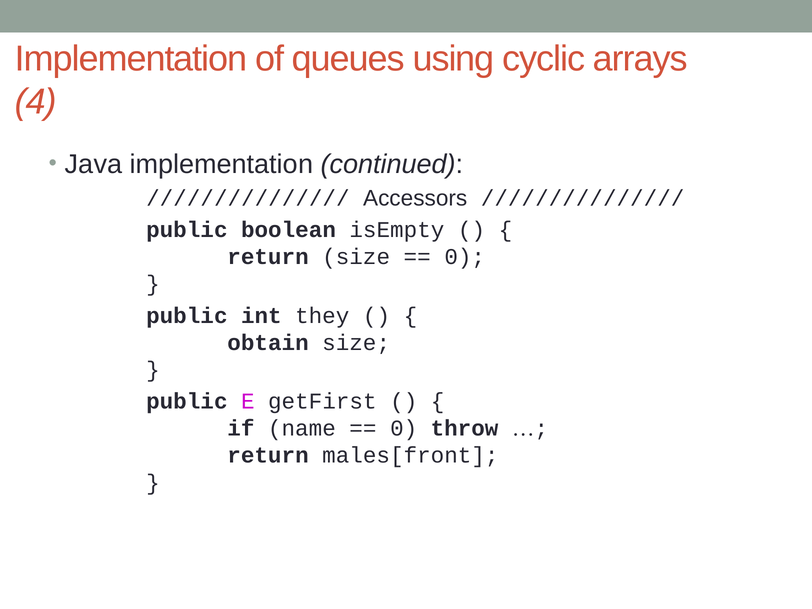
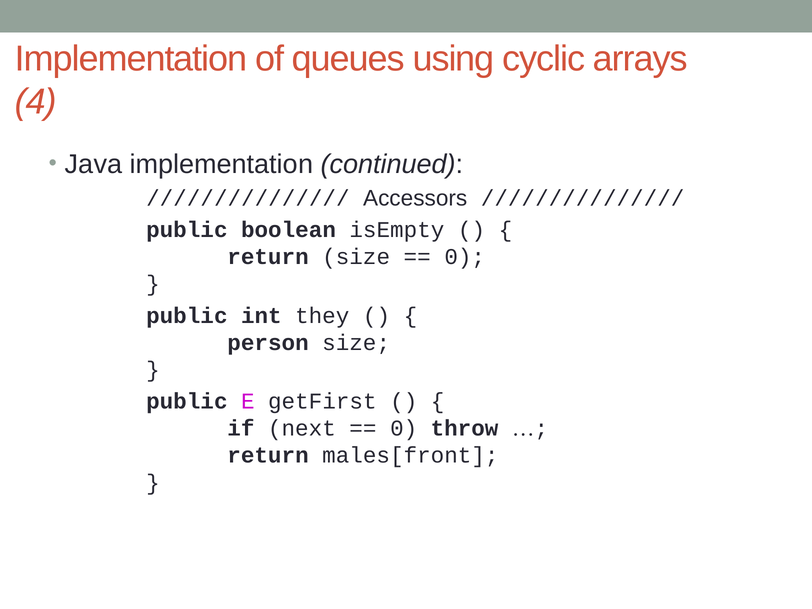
obtain: obtain -> person
name: name -> next
